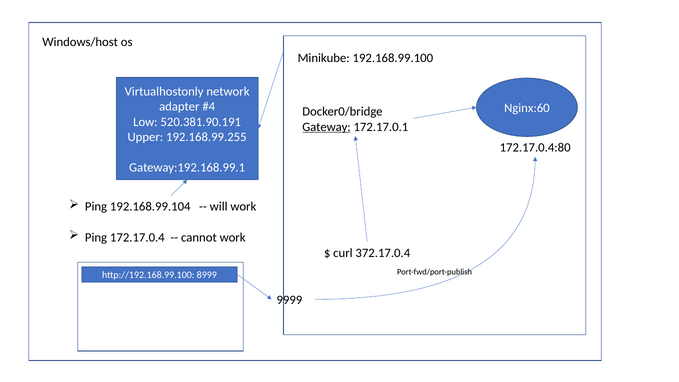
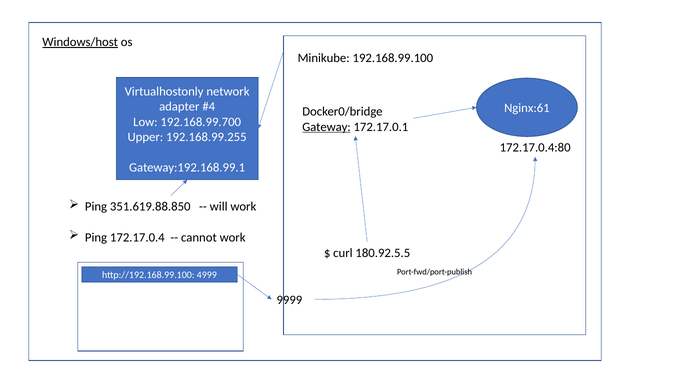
Windows/host underline: none -> present
Nginx:60: Nginx:60 -> Nginx:61
520.381.90.191: 520.381.90.191 -> 192.168.99.700
192.168.99.104: 192.168.99.104 -> 351.619.88.850
372.17.0.4: 372.17.0.4 -> 180.92.5.5
8999: 8999 -> 4999
